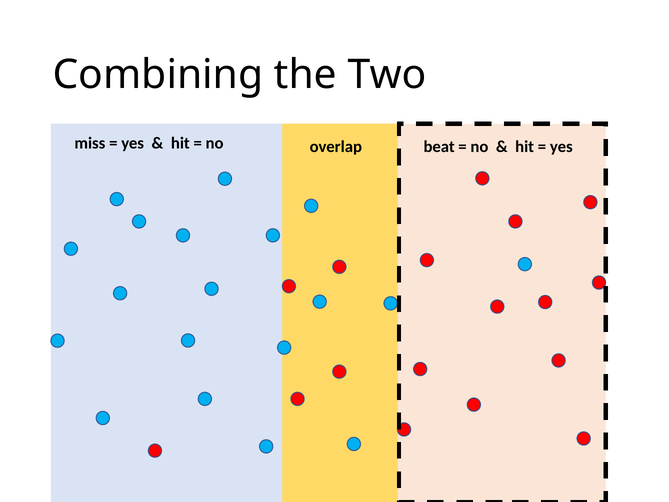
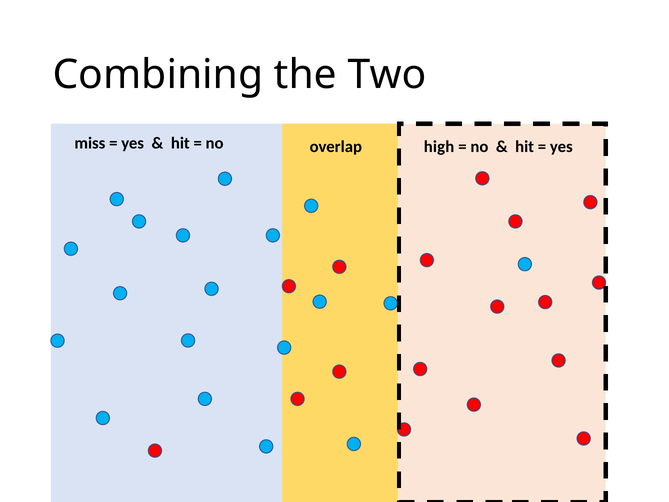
beat: beat -> high
